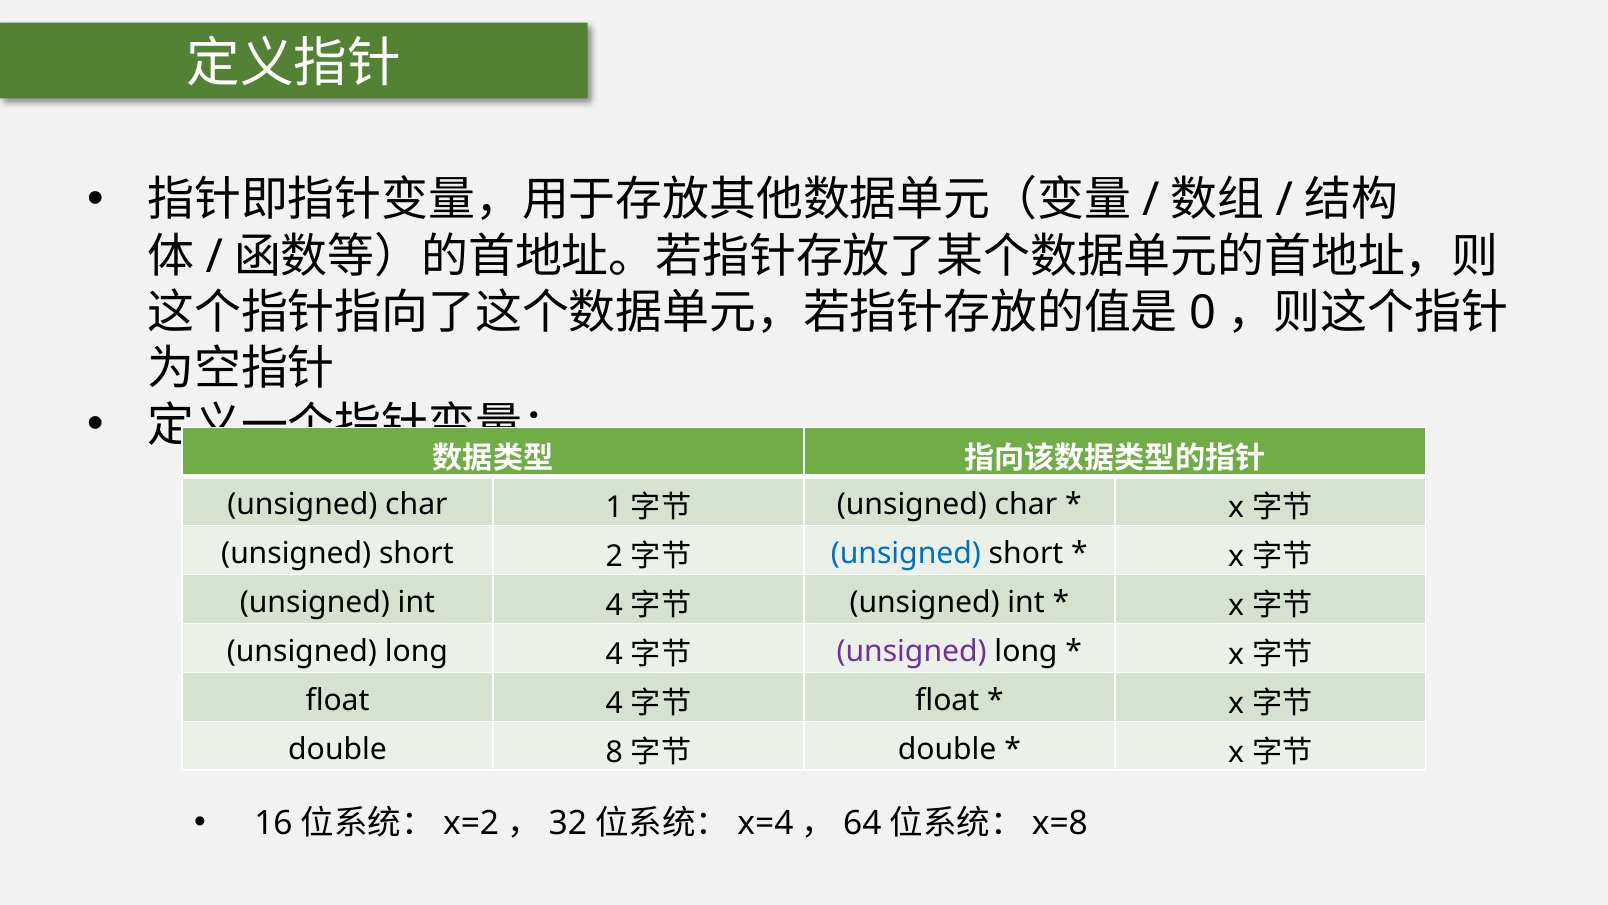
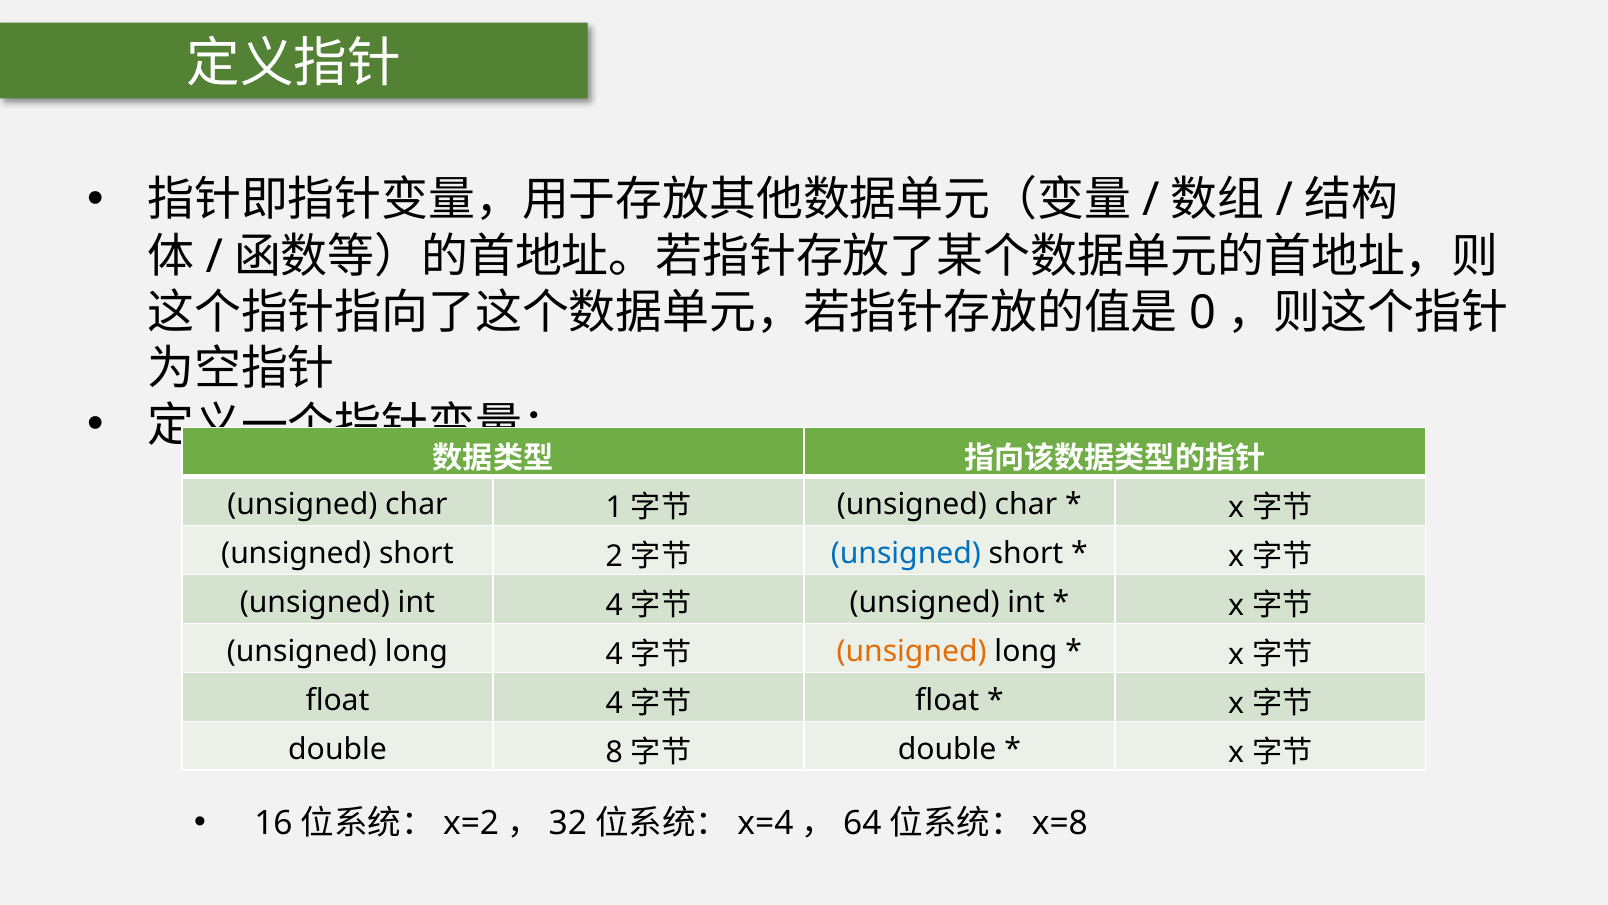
unsigned at (912, 651) colour: purple -> orange
